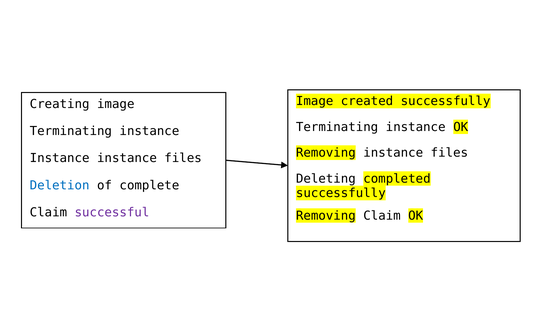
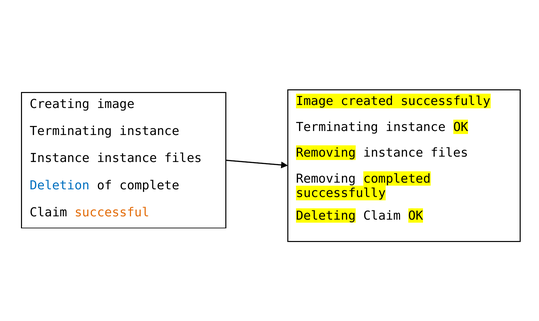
Deleting at (326, 179): Deleting -> Removing
successful colour: purple -> orange
Removing at (326, 216): Removing -> Deleting
